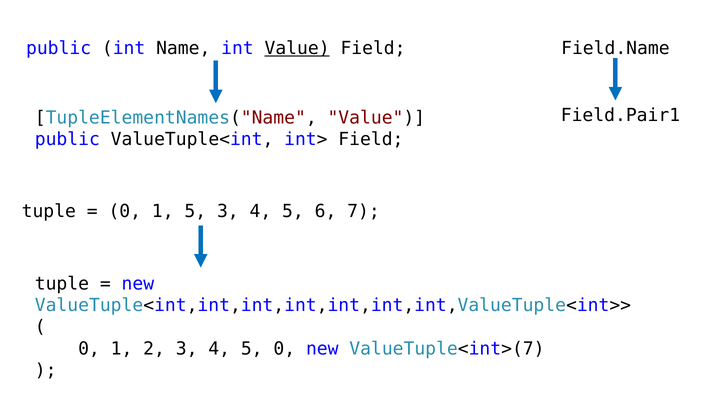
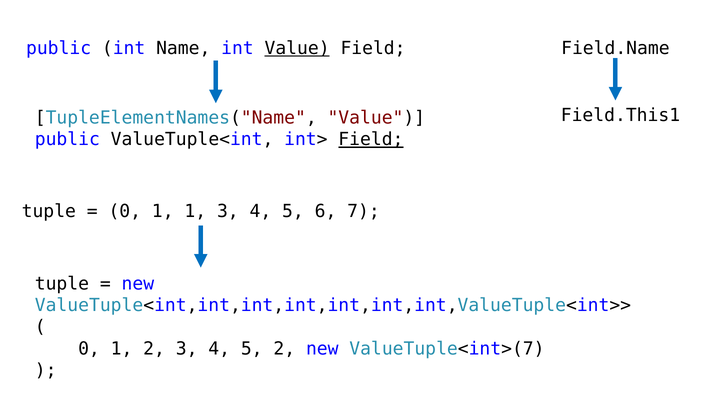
Field.Pair1: Field.Pair1 -> Field.This1
Field at (371, 140) underline: none -> present
1 5: 5 -> 1
5 0: 0 -> 2
